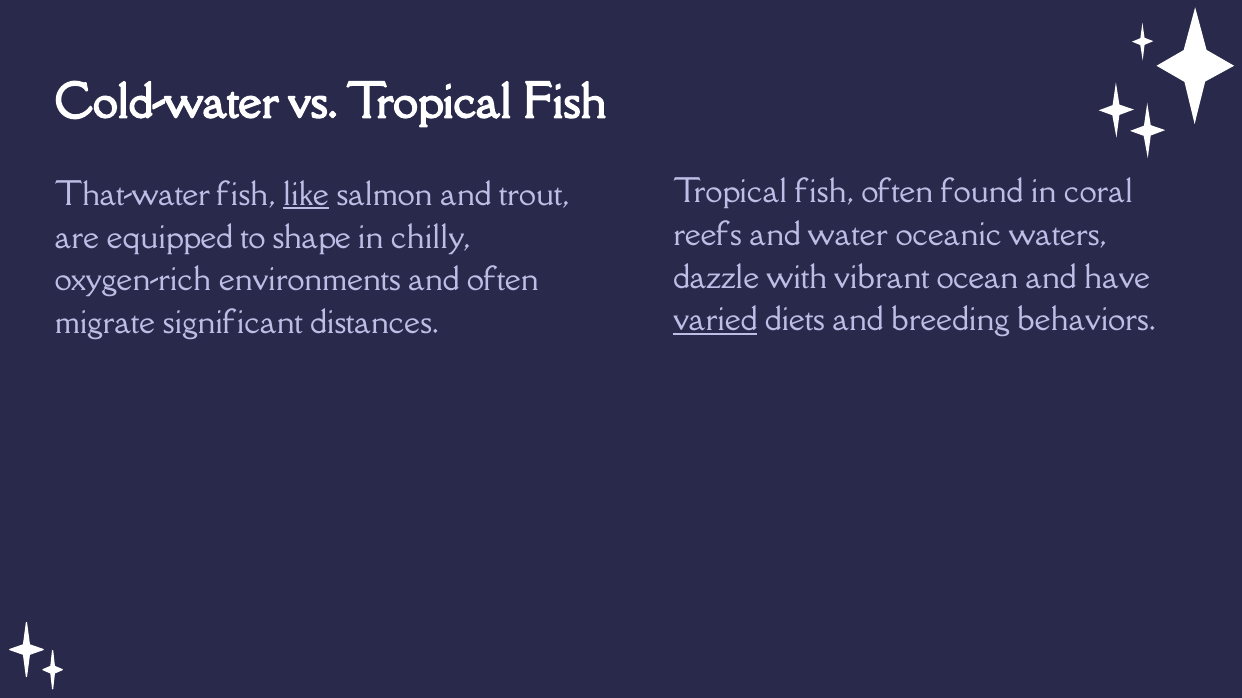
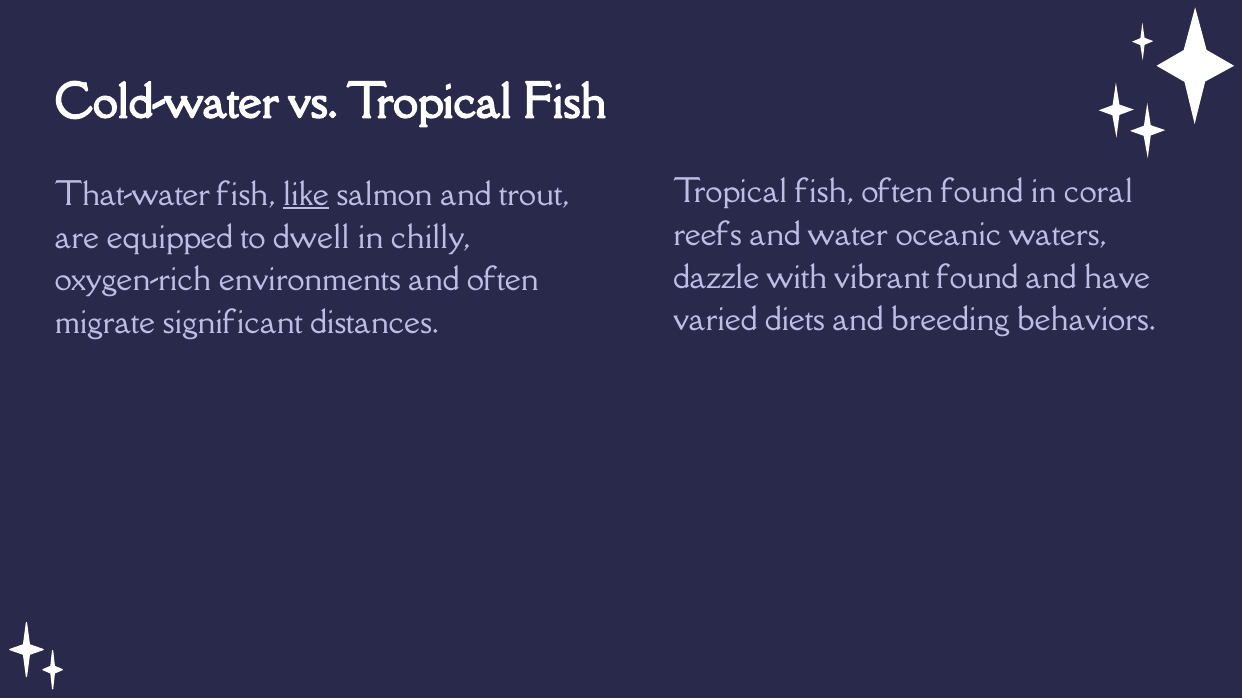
shape: shape -> dwell
vibrant ocean: ocean -> found
varied underline: present -> none
